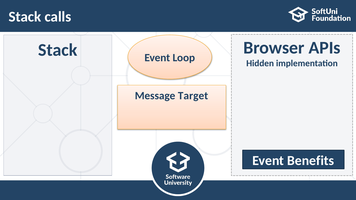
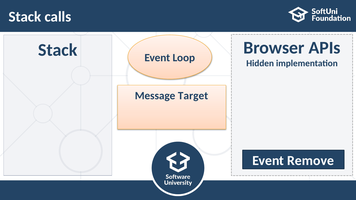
Benefits: Benefits -> Remove
